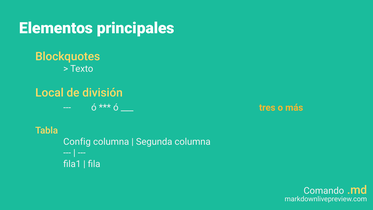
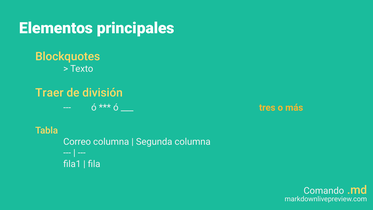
Local: Local -> Traer
Config: Config -> Correo
